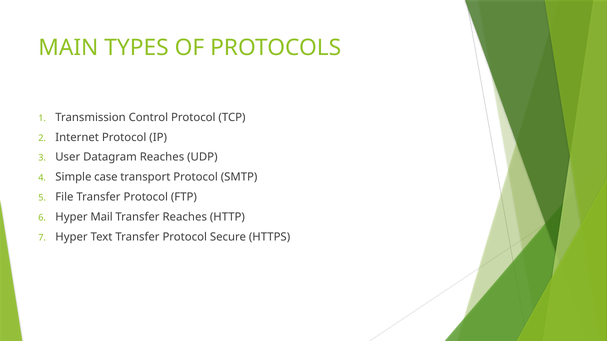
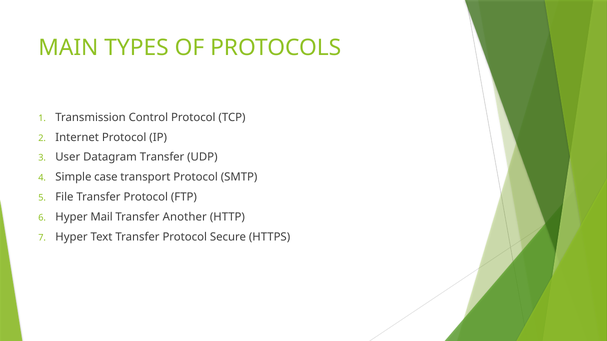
Datagram Reaches: Reaches -> Transfer
Transfer Reaches: Reaches -> Another
